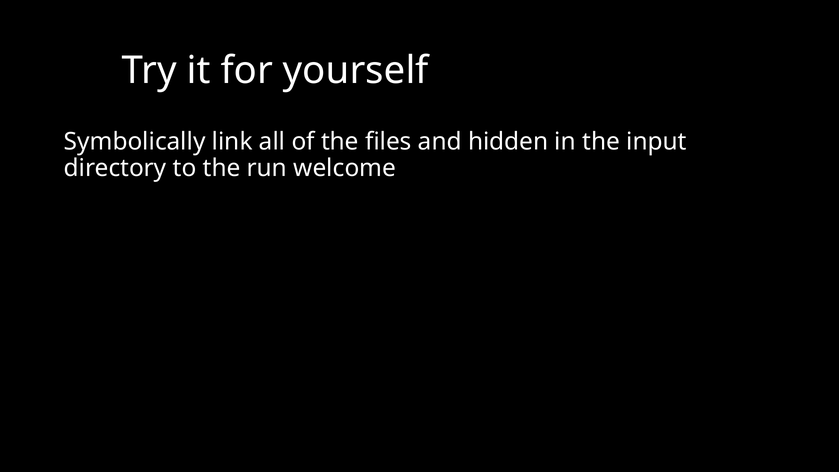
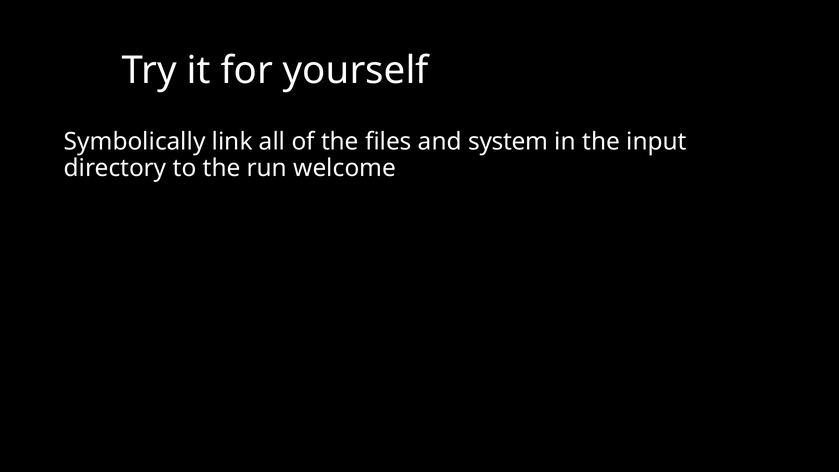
hidden: hidden -> system
